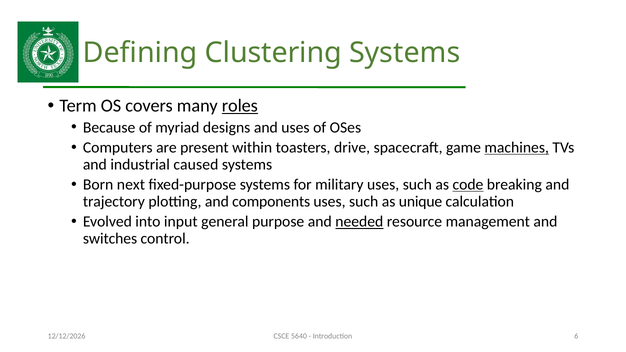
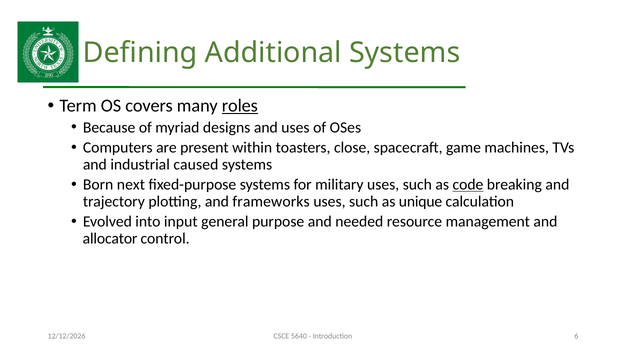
Clustering: Clustering -> Additional
drive: drive -> close
machines underline: present -> none
components: components -> frameworks
needed underline: present -> none
switches: switches -> allocator
